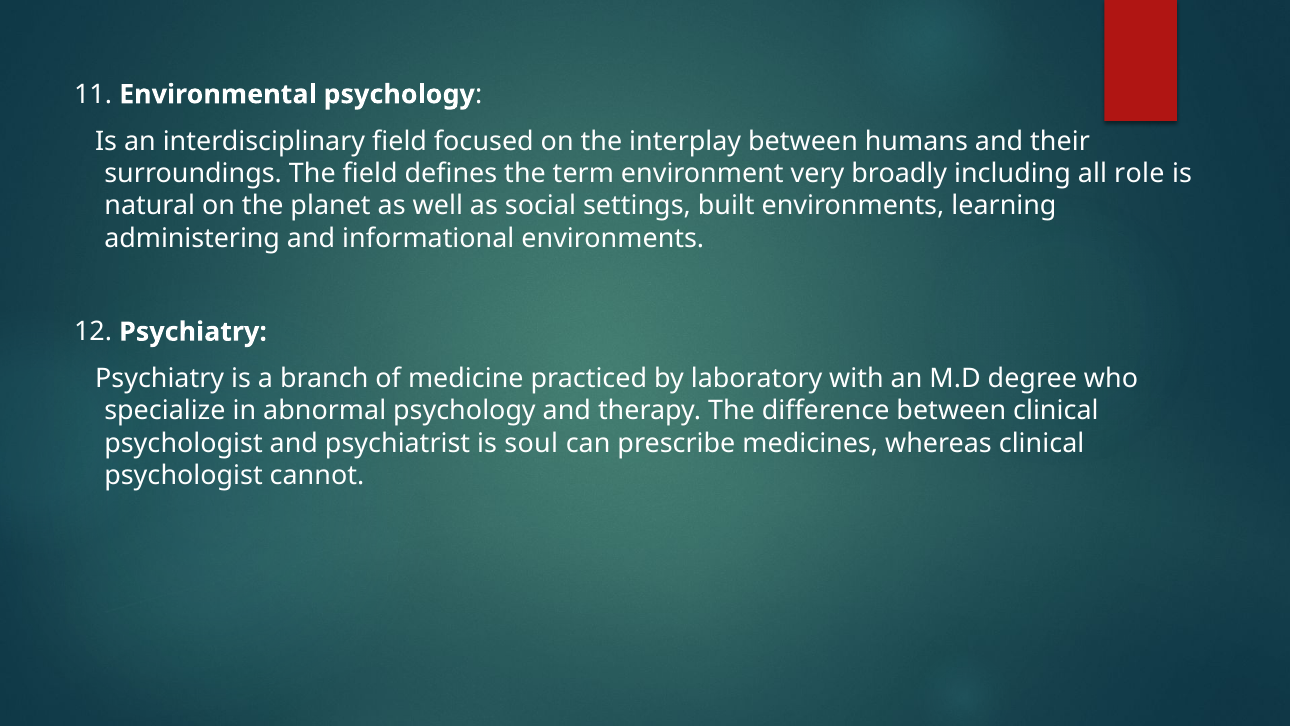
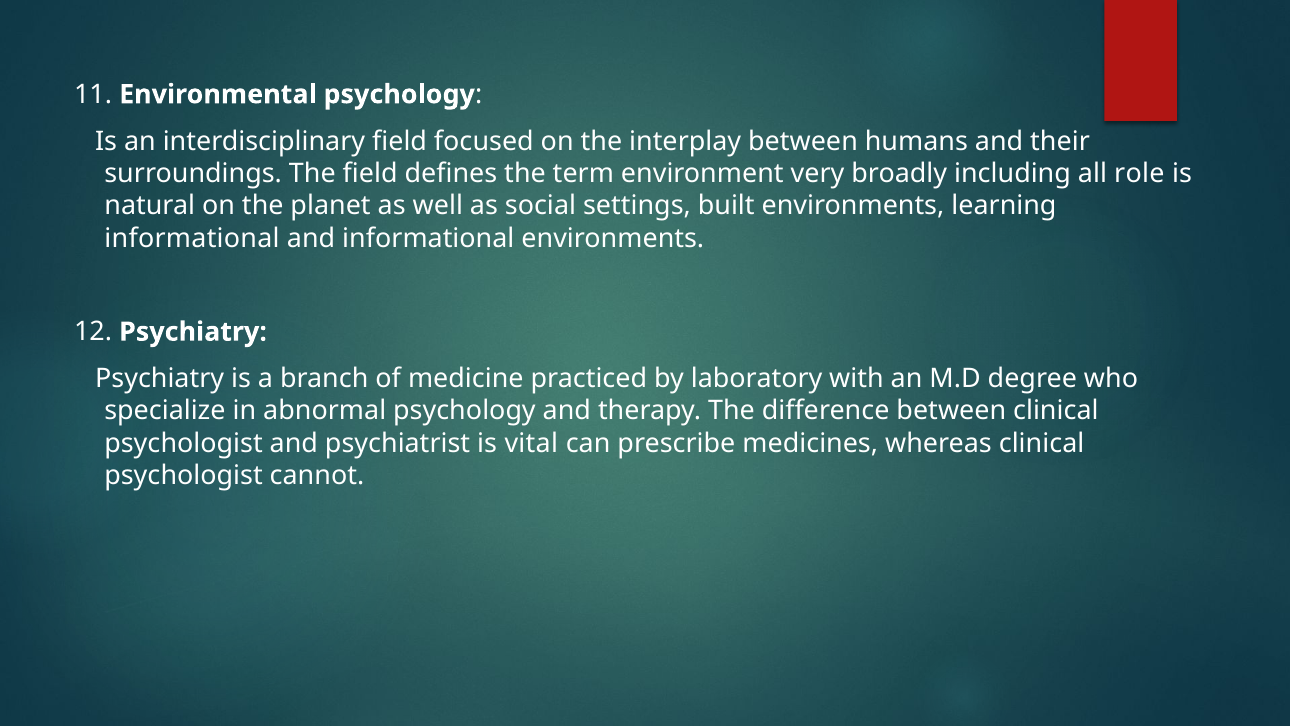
administering at (192, 238): administering -> informational
soul: soul -> vital
